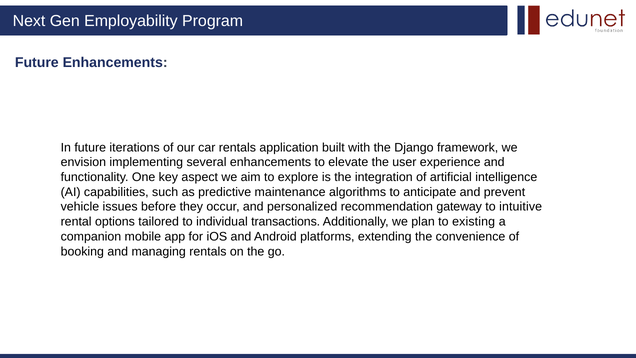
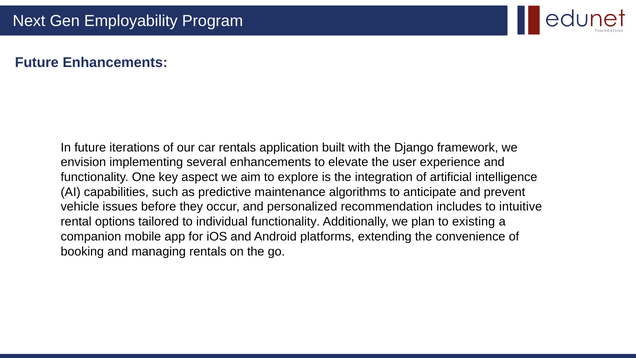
gateway: gateway -> includes
individual transactions: transactions -> functionality
